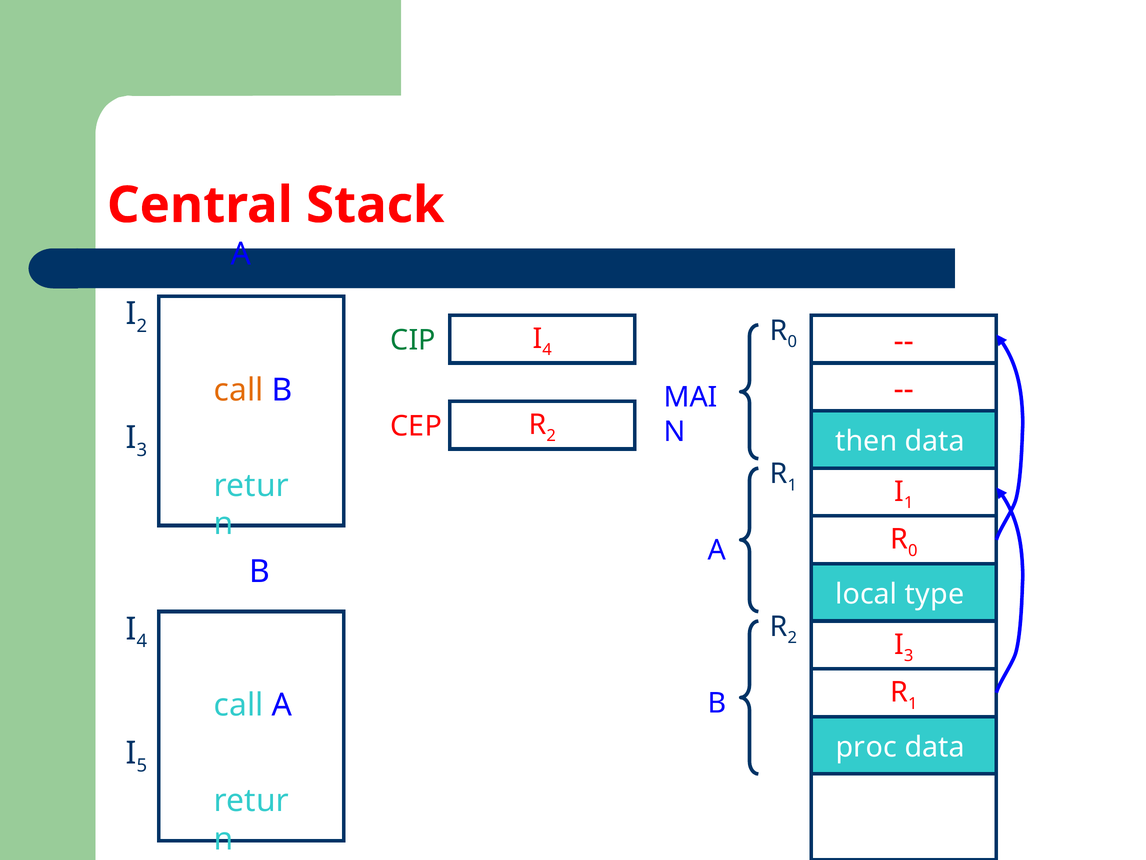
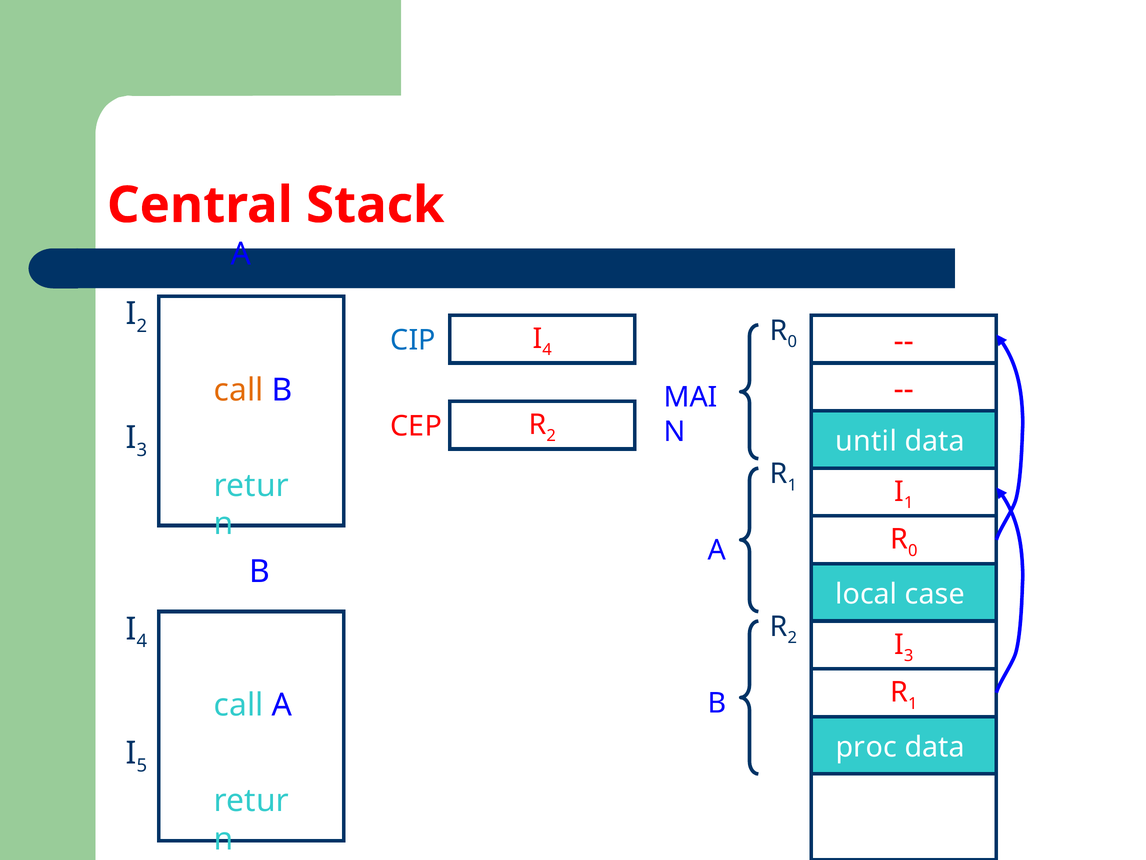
CIP colour: green -> blue
then: then -> until
type: type -> case
